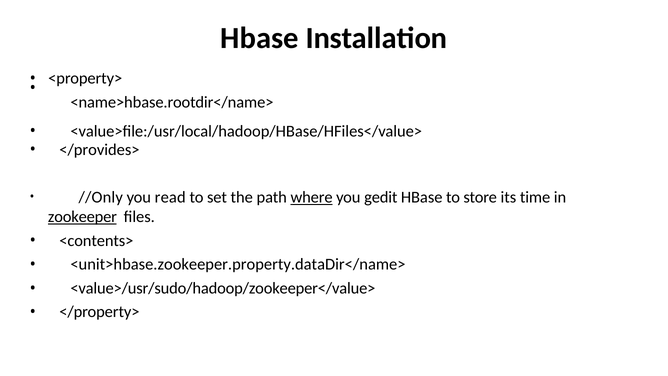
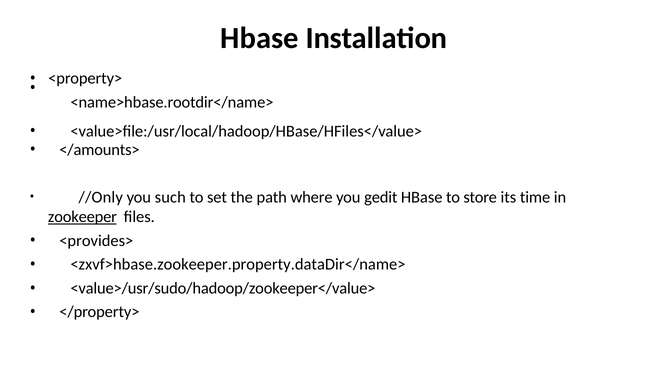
</provides>: </provides> -> </amounts>
read: read -> such
where underline: present -> none
<contents>: <contents> -> <provides>
<unit>hbase.zookeeper.property.dataDir</name>: <unit>hbase.zookeeper.property.dataDir</name> -> <zxvf>hbase.zookeeper.property.dataDir</name>
